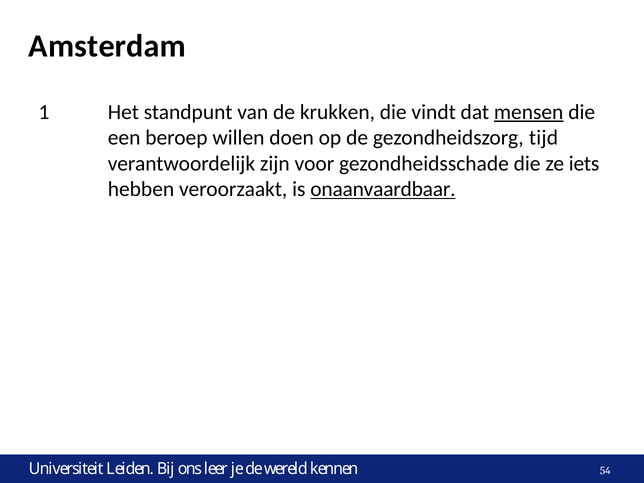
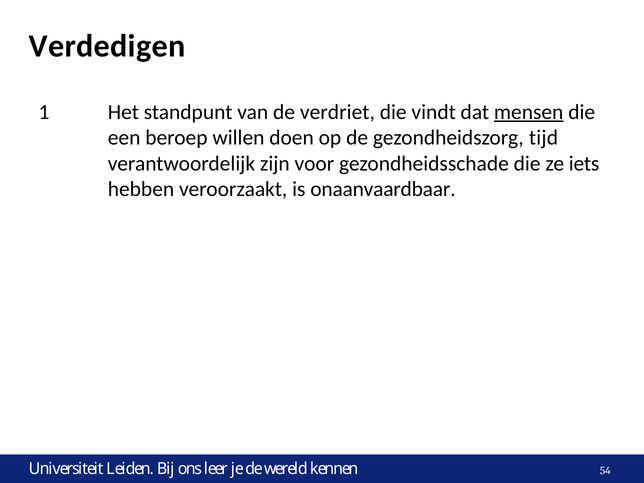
Amsterdam: Amsterdam -> Verdedigen
krukken: krukken -> verdriet
onaanvaardbaar underline: present -> none
